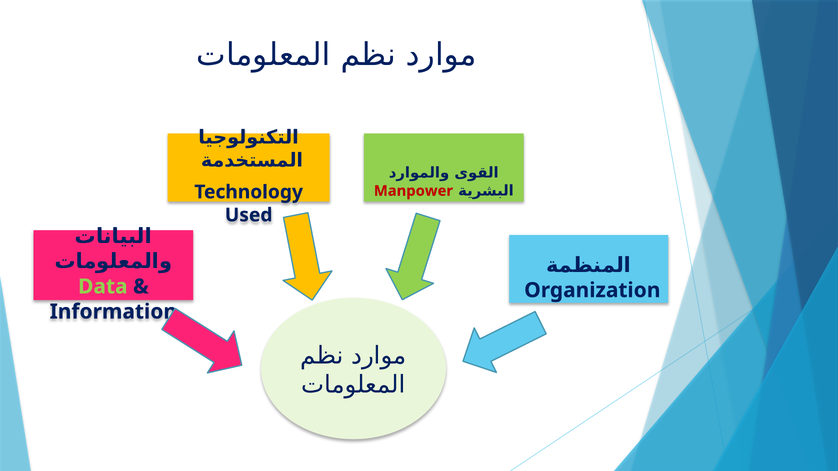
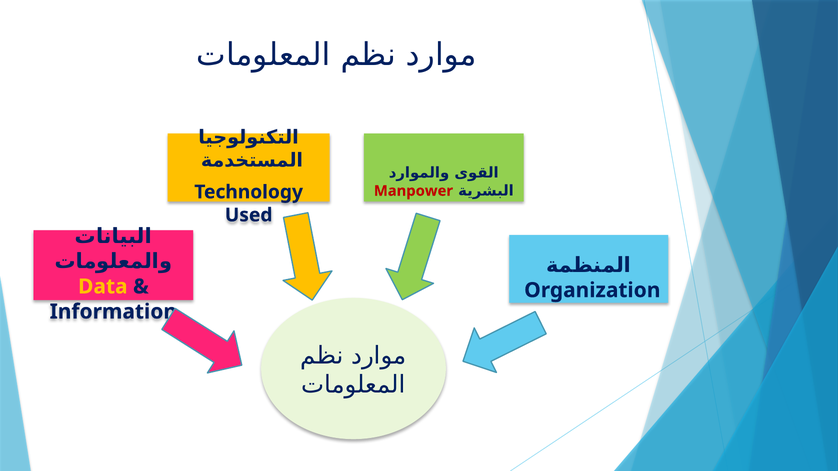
Data colour: light green -> yellow
